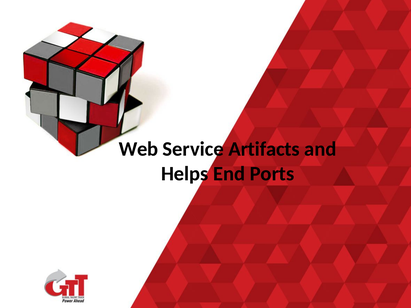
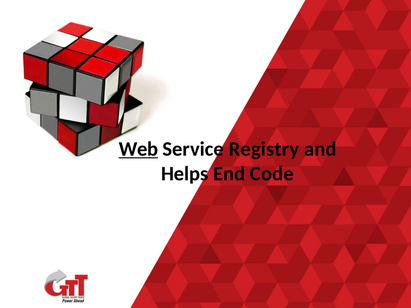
Web underline: none -> present
Artifacts: Artifacts -> Registry
Ports: Ports -> Code
